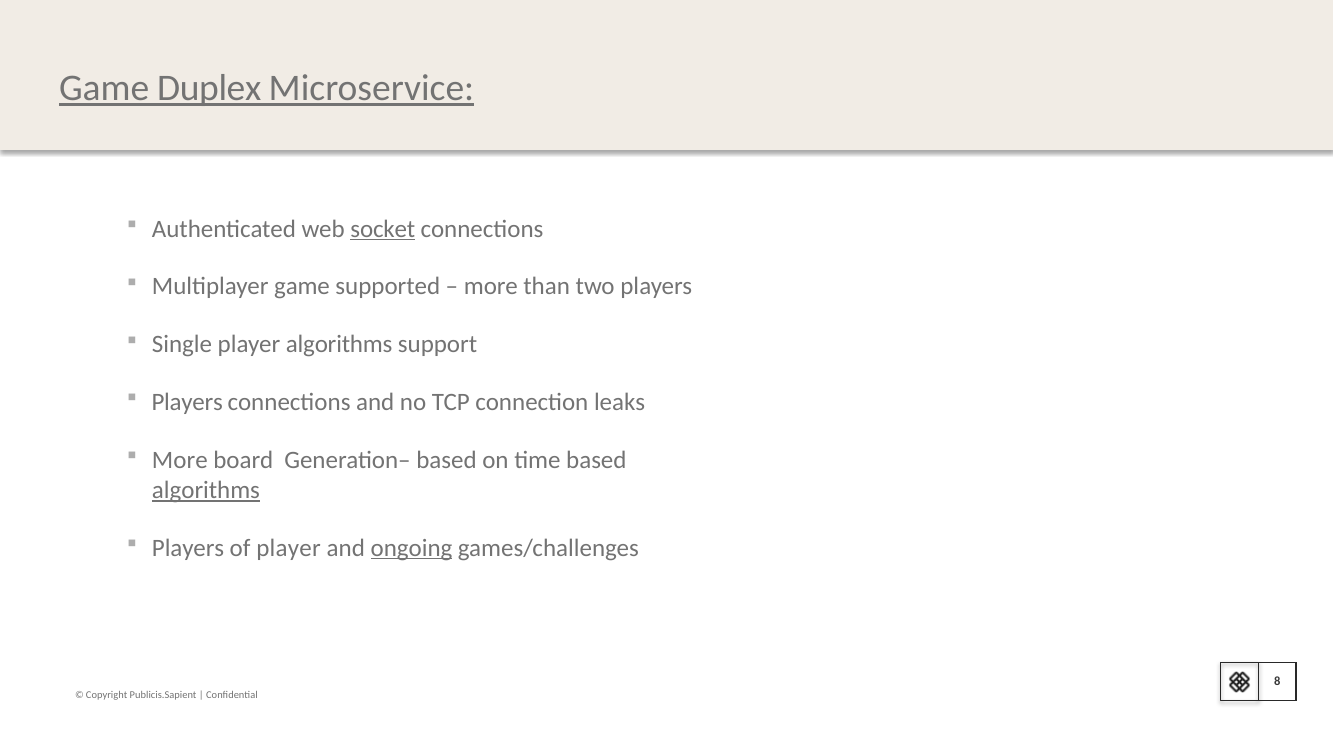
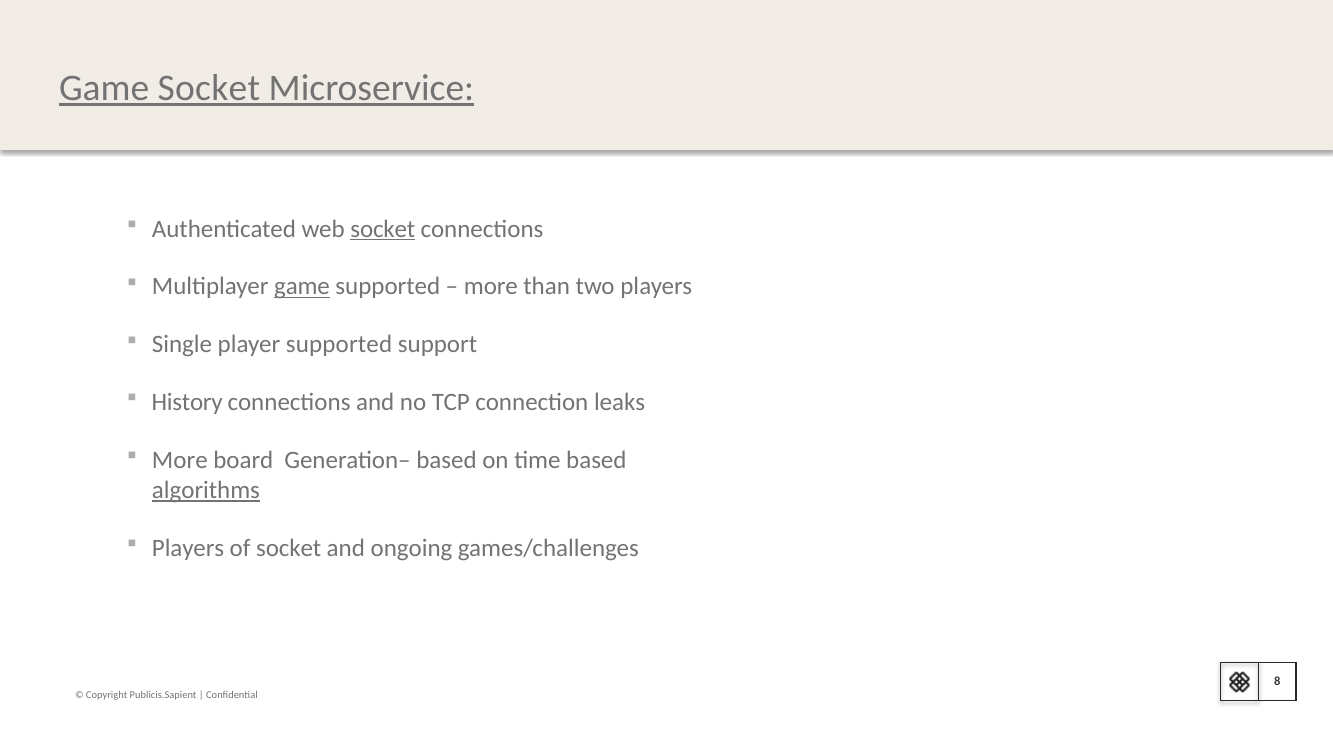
Game Duplex: Duplex -> Socket
game at (302, 287) underline: none -> present
player algorithms: algorithms -> supported
Players at (187, 402): Players -> History
of player: player -> socket
ongoing underline: present -> none
